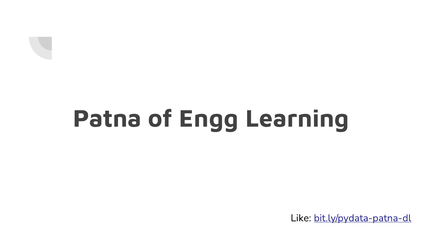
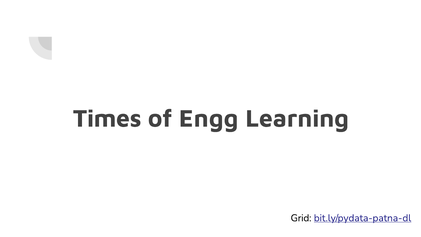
Patna: Patna -> Times
Like: Like -> Grid
